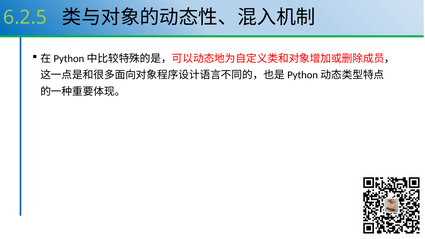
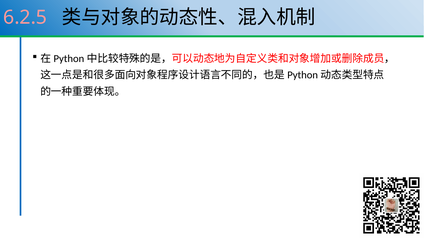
6.2.5 colour: light green -> pink
